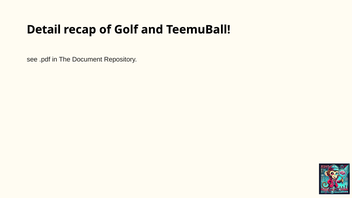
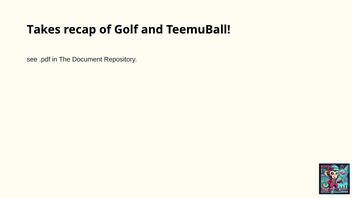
Detail: Detail -> Takes
